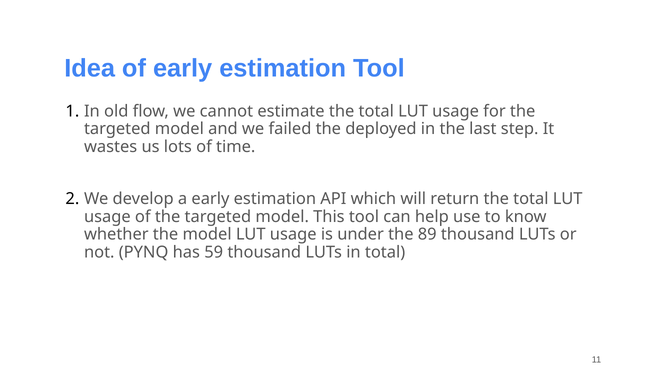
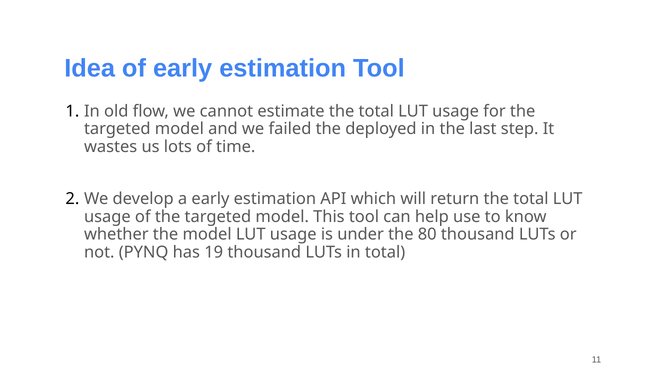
89: 89 -> 80
59: 59 -> 19
